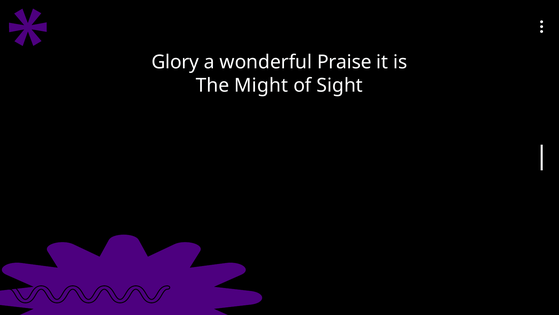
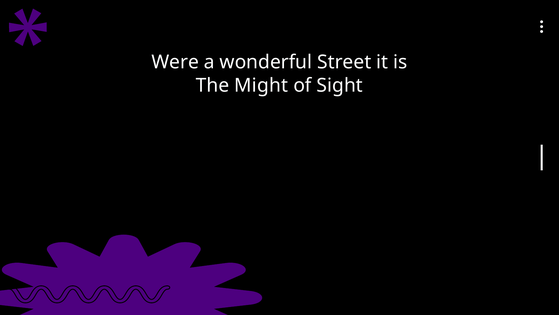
Glory: Glory -> Were
Praise: Praise -> Street
